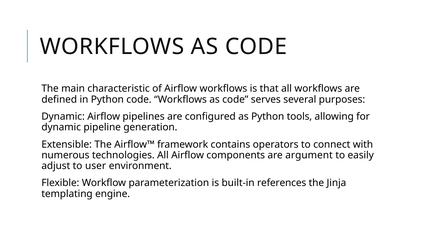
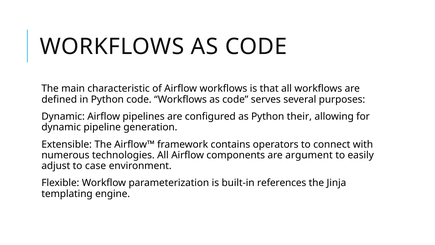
tools: tools -> their
user: user -> case
